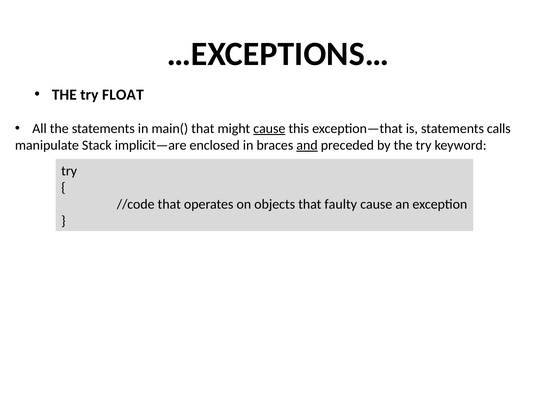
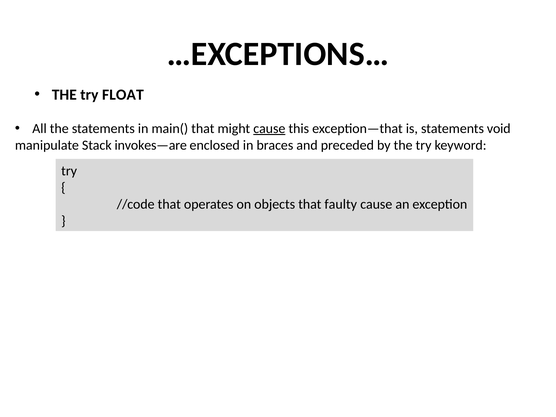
calls: calls -> void
implicit—are: implicit—are -> invokes—are
and underline: present -> none
